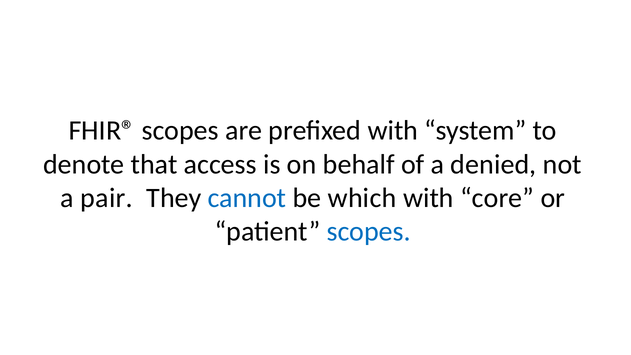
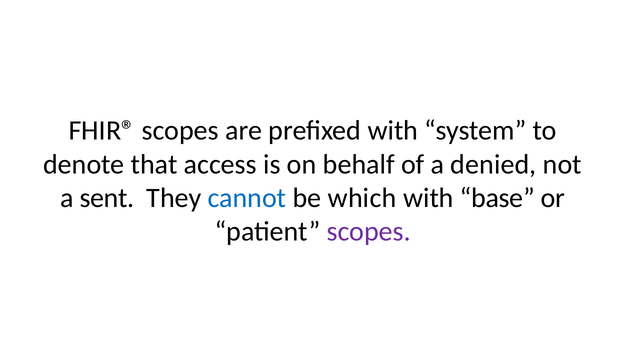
pair: pair -> sent
core: core -> base
scopes at (369, 232) colour: blue -> purple
